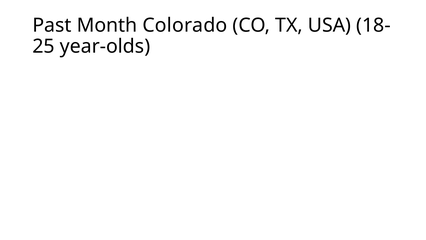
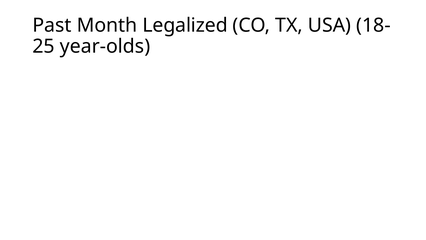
Colorado: Colorado -> Legalized
